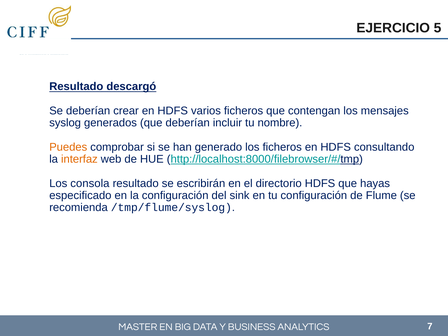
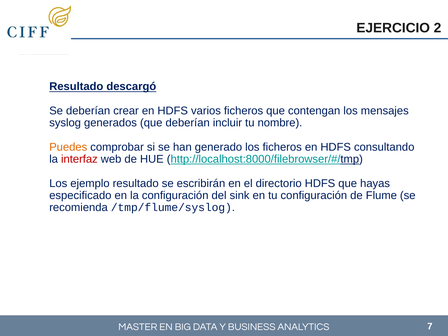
5: 5 -> 2
interfaz colour: orange -> red
consola: consola -> ejemplo
